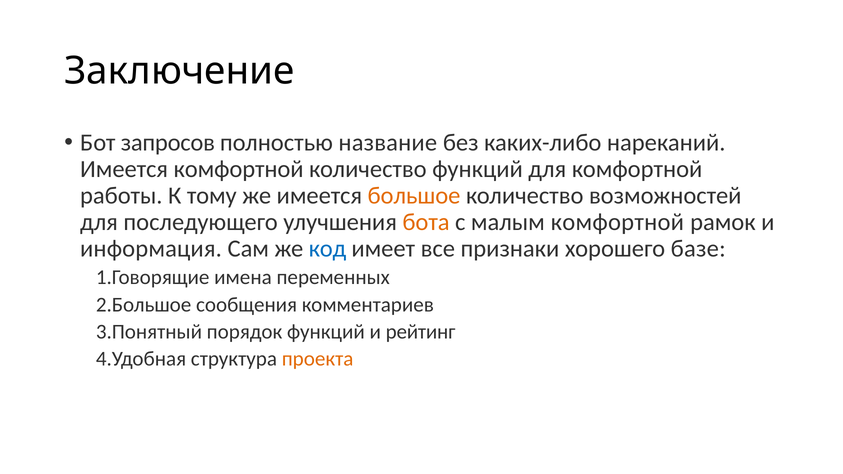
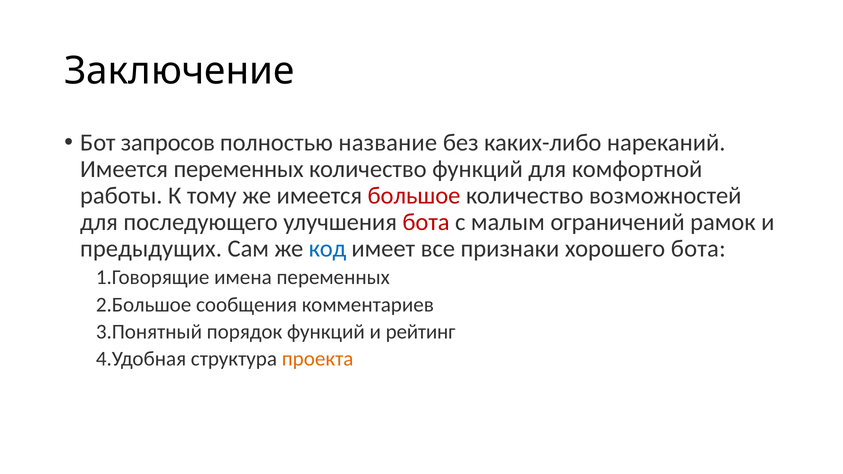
Имеется комфортной: комфортной -> переменных
большое colour: orange -> red
бота at (426, 222) colour: orange -> red
малым комфортной: комфортной -> ограничений
информация: информация -> предыдущих
хорошего базе: базе -> бота
